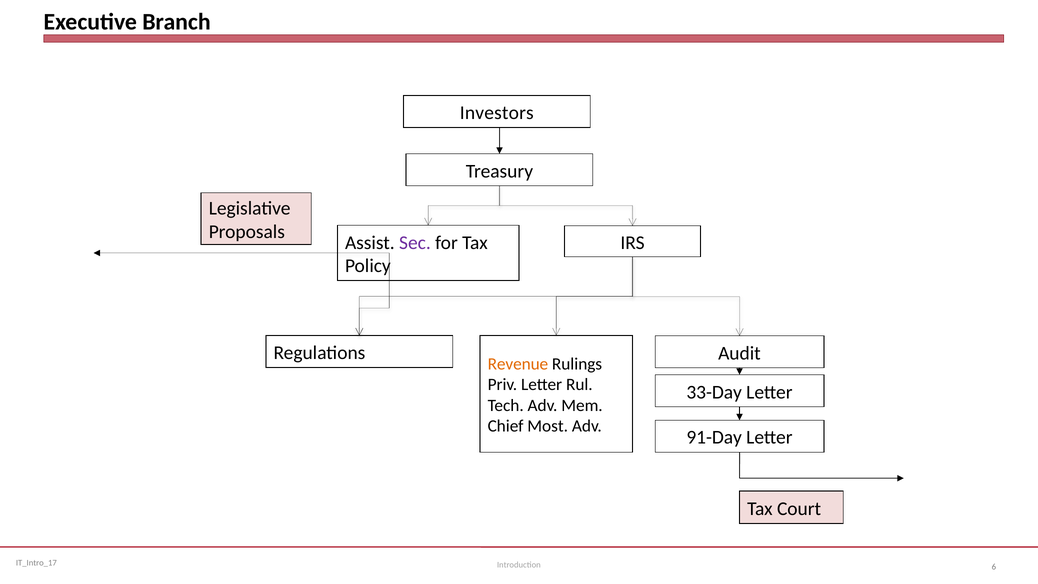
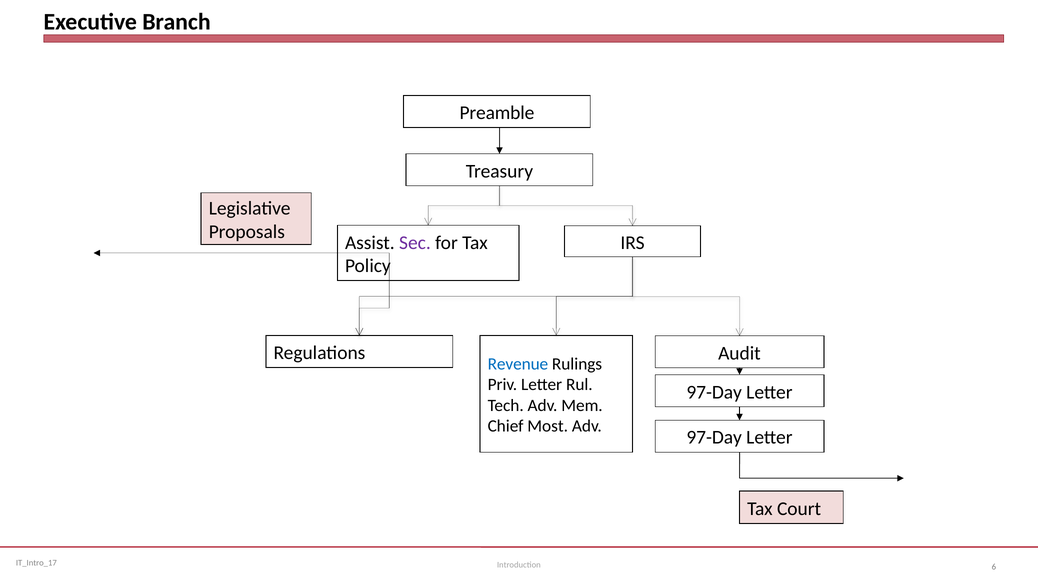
Investors: Investors -> Preamble
Revenue colour: orange -> blue
33-Day at (714, 392): 33-Day -> 97-Day
91-Day at (714, 437): 91-Day -> 97-Day
